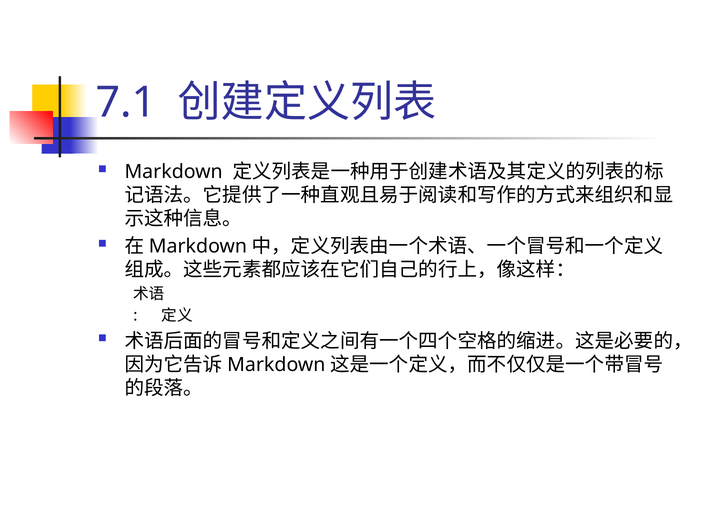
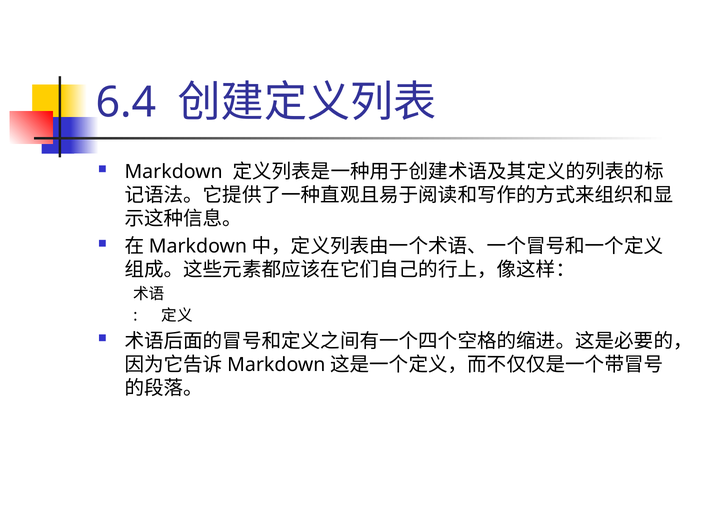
7.1: 7.1 -> 6.4
